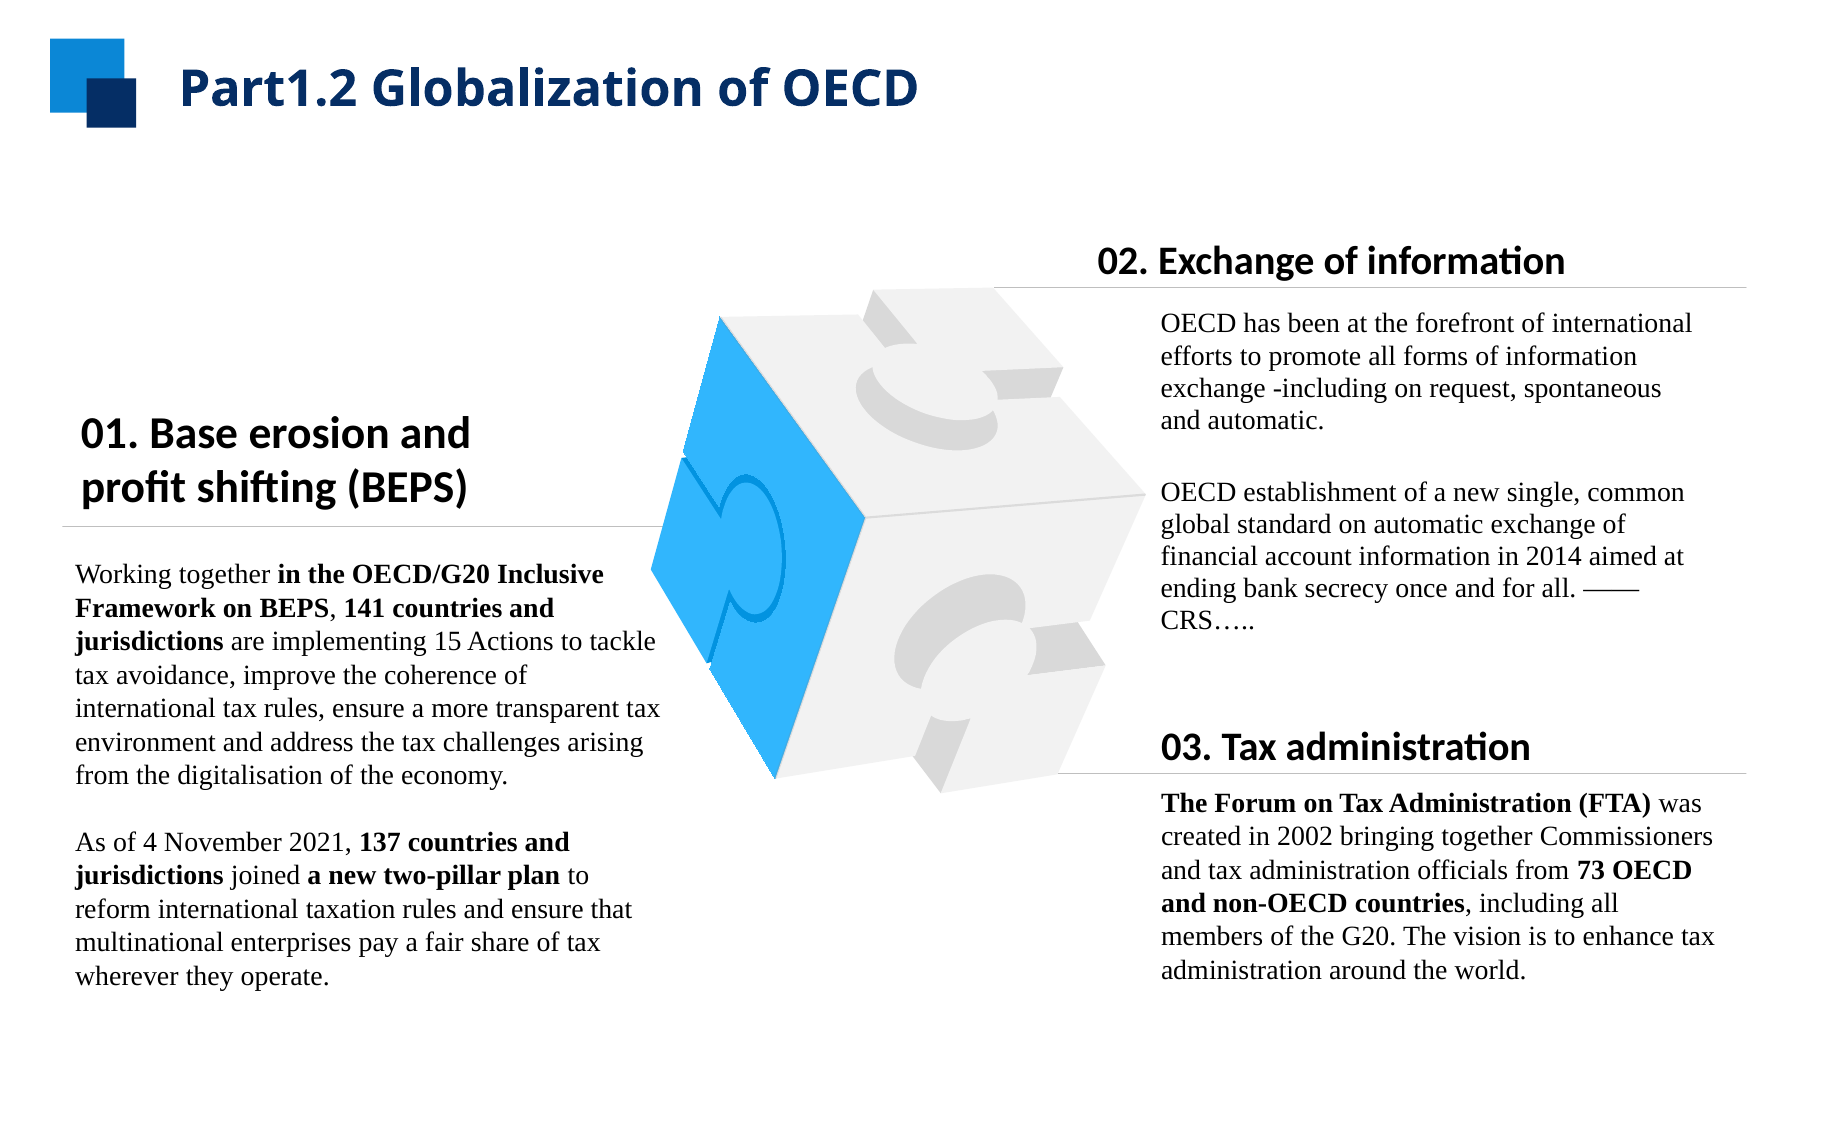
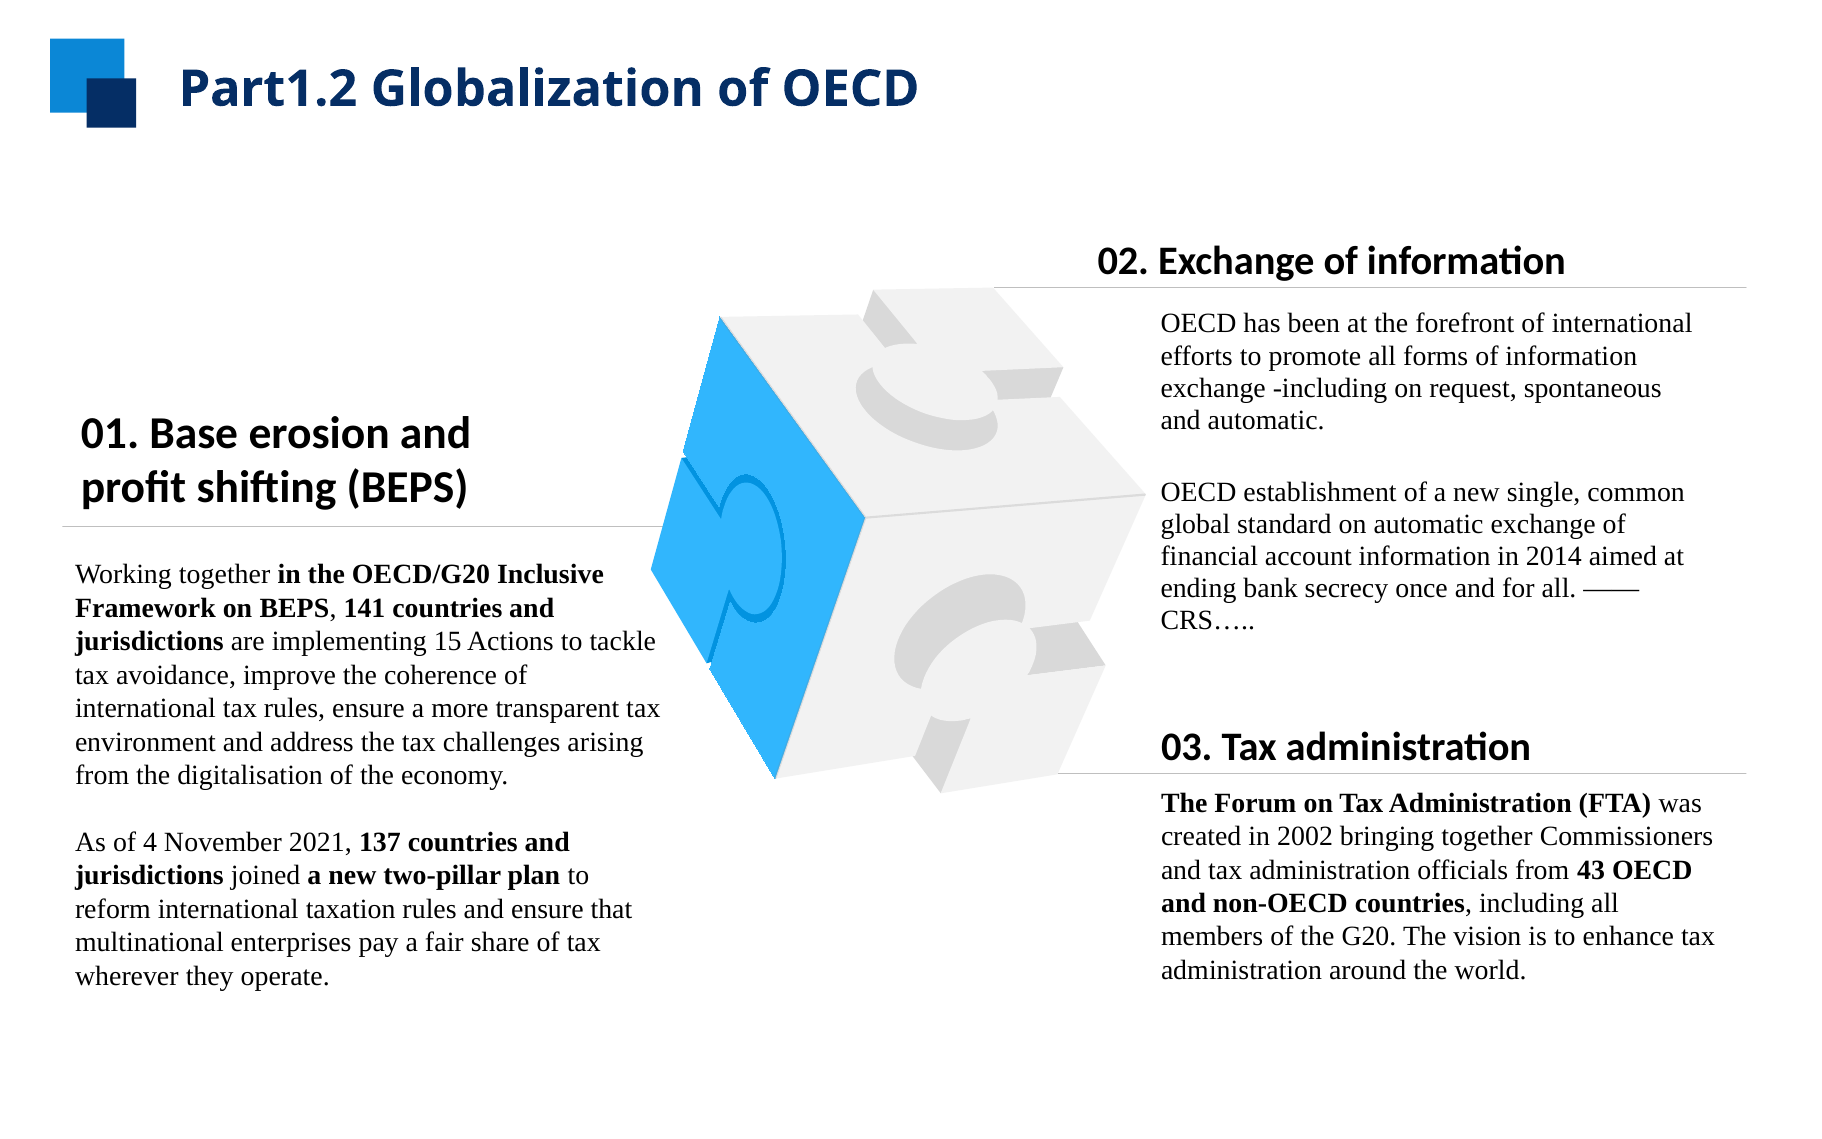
73: 73 -> 43
